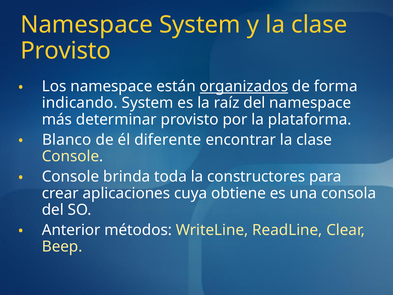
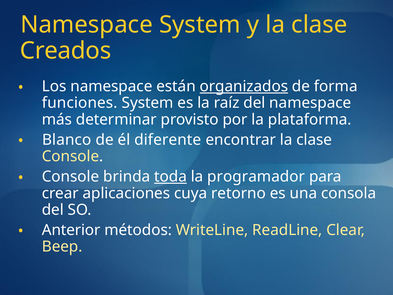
Provisto at (66, 51): Provisto -> Creados
indicando: indicando -> funciones
toda underline: none -> present
constructores: constructores -> programador
obtiene: obtiene -> retorno
